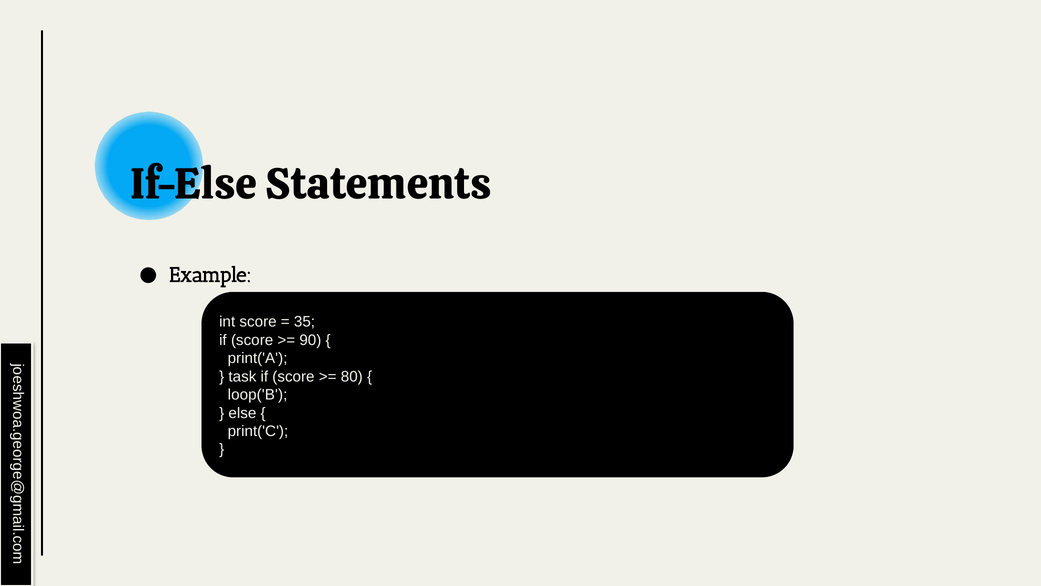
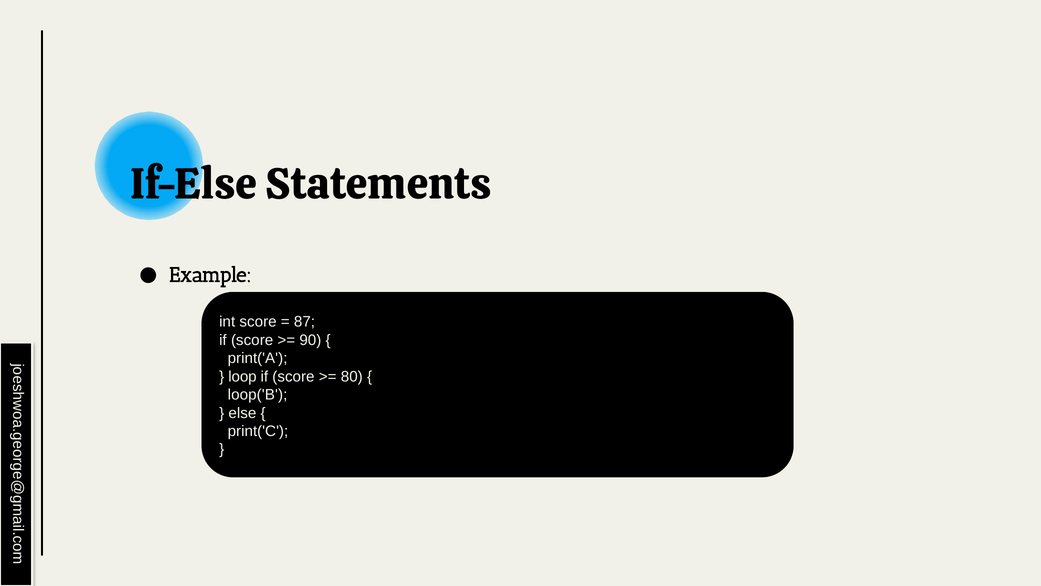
35: 35 -> 87
task: task -> loop
